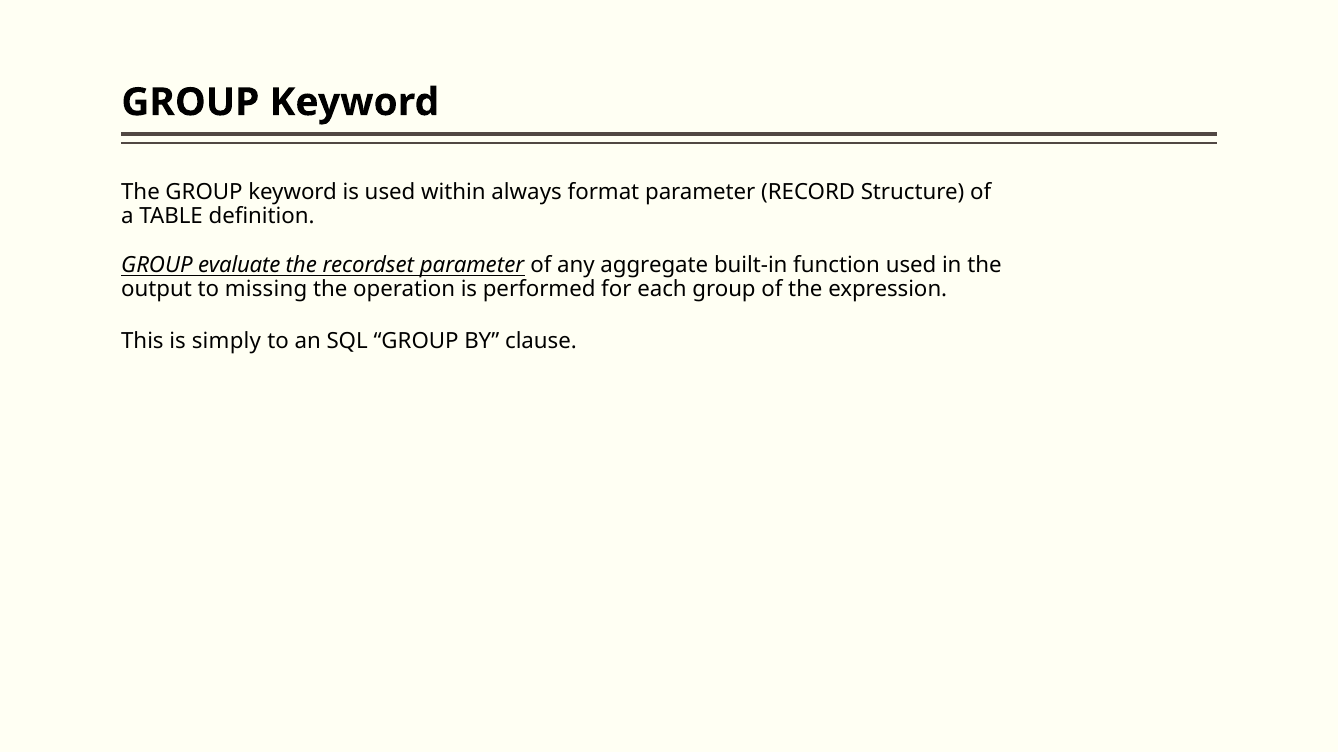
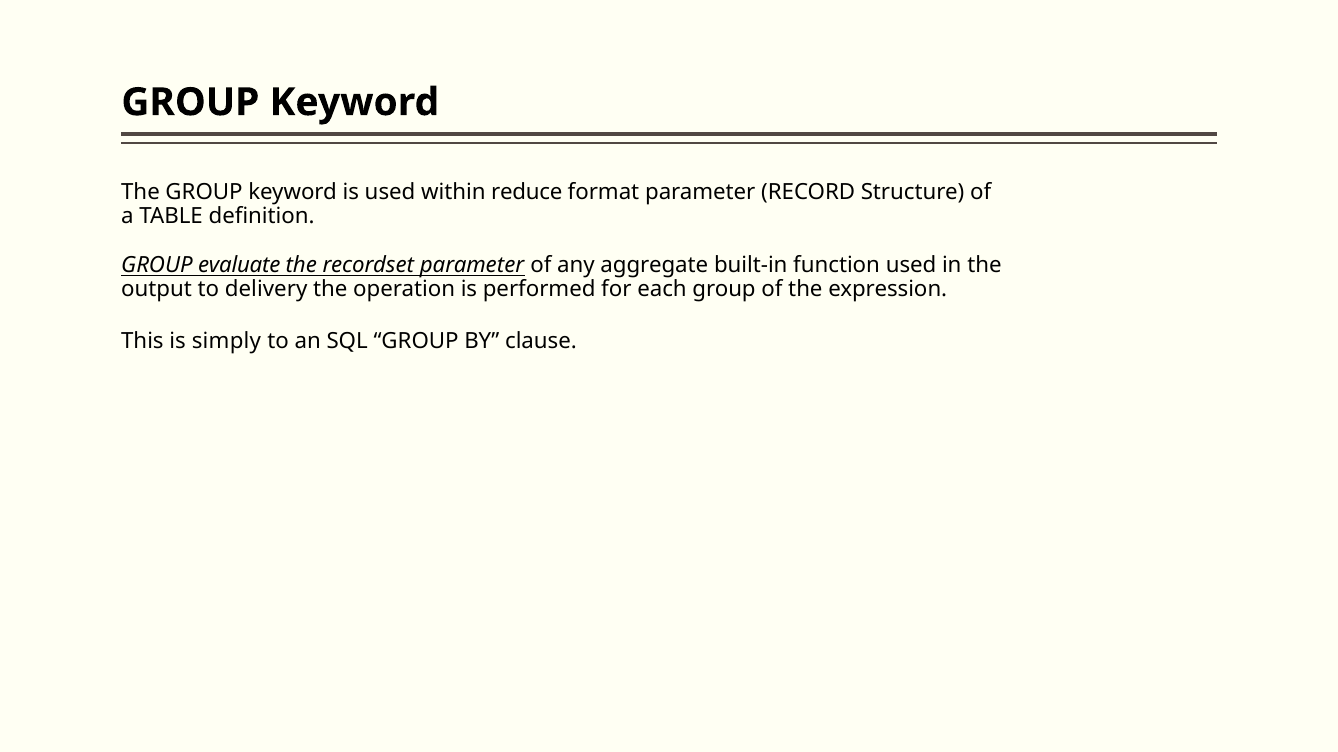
always: always -> reduce
missing: missing -> delivery
